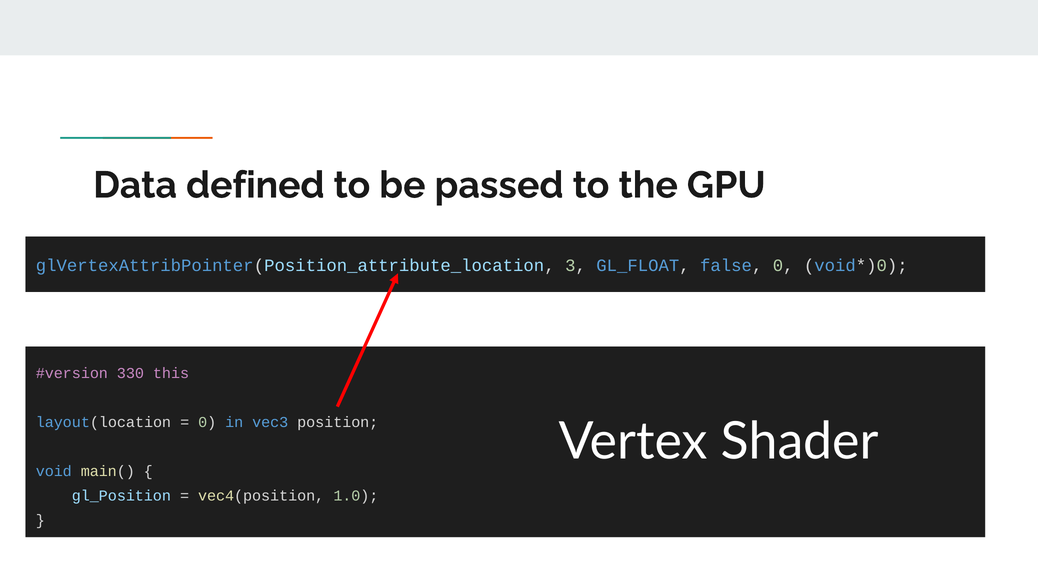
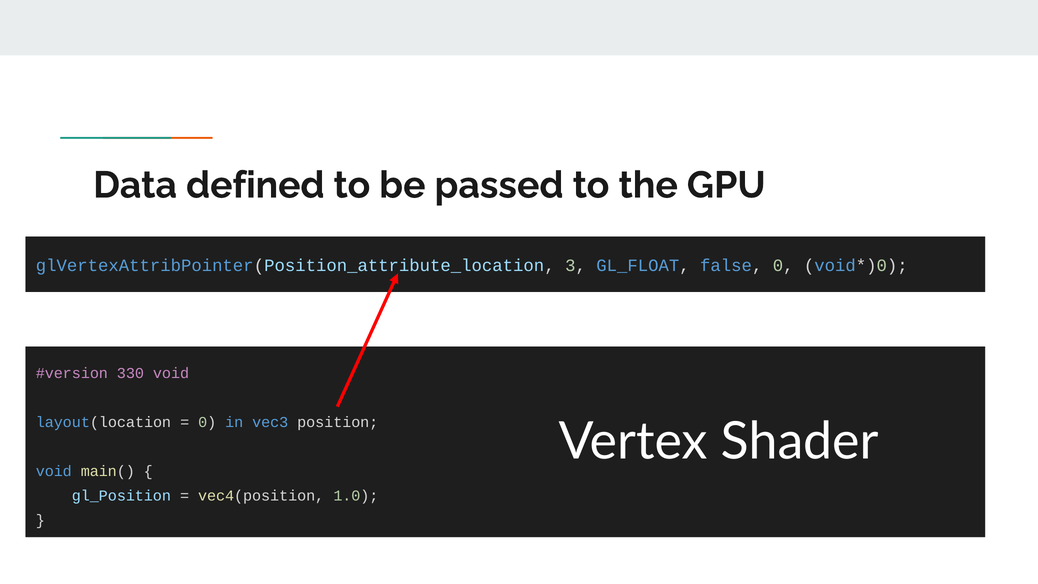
330 this: this -> void
